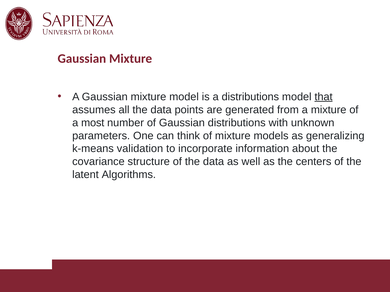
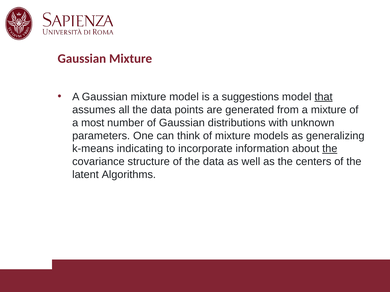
a distributions: distributions -> suggestions
validation: validation -> indicating
the at (330, 149) underline: none -> present
